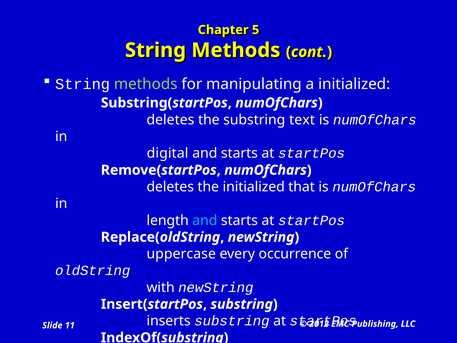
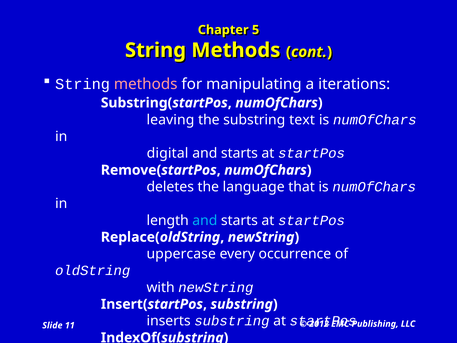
methods at (146, 84) colour: light green -> pink
a initialized: initialized -> iterations
deletes at (170, 120): deletes -> leaving
the initialized: initialized -> language
